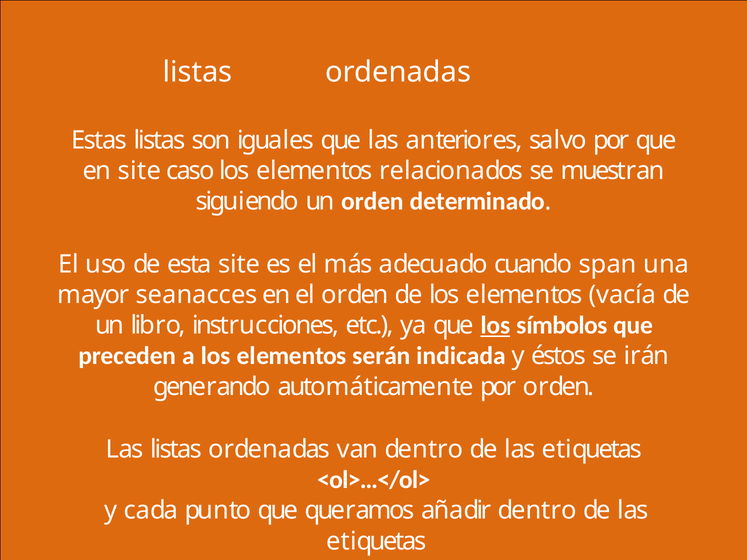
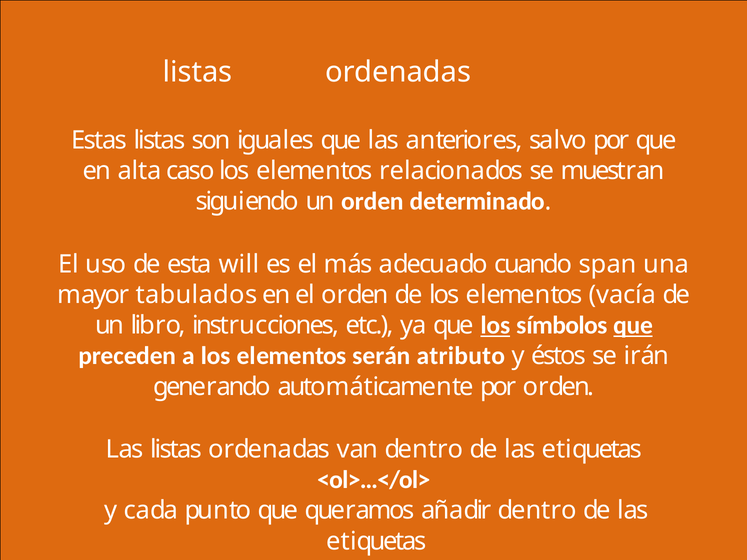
en site: site -> alta
esta site: site -> will
seanacces: seanacces -> tabulados
que at (633, 326) underline: none -> present
indicada: indicada -> atributo
